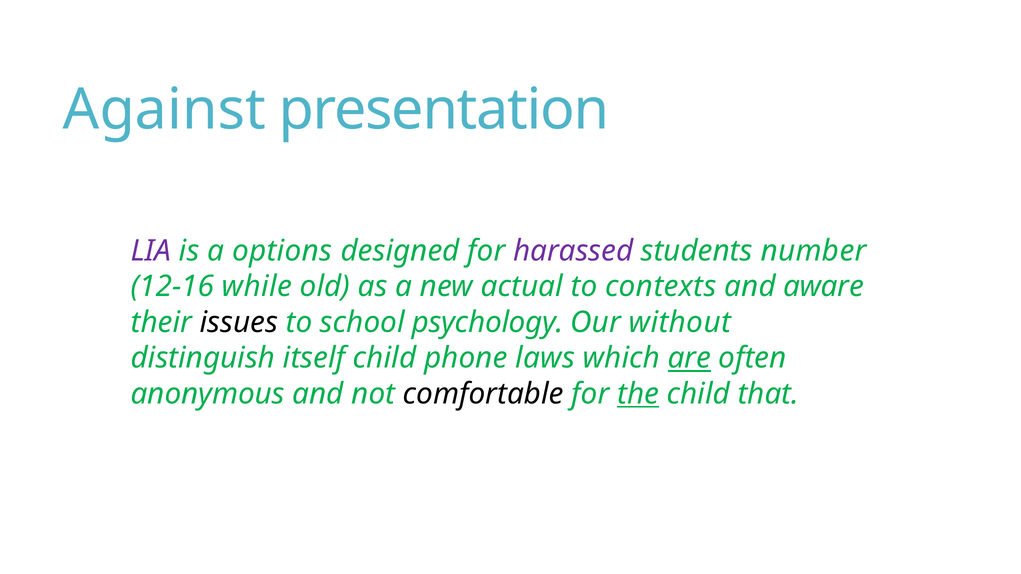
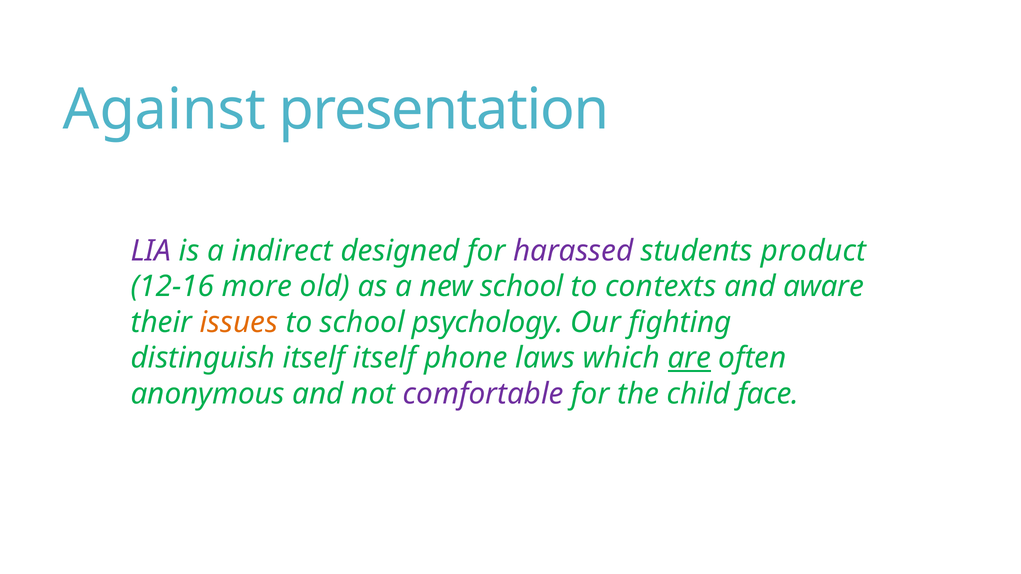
options: options -> indirect
number: number -> product
while: while -> more
new actual: actual -> school
issues colour: black -> orange
without: without -> fighting
itself child: child -> itself
comfortable colour: black -> purple
the underline: present -> none
that: that -> face
